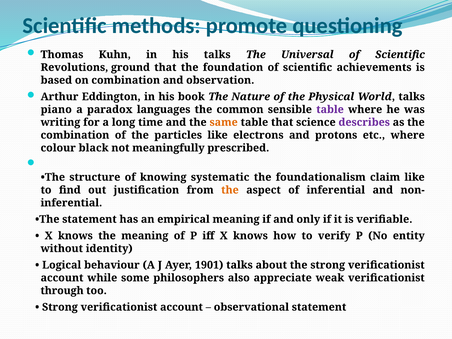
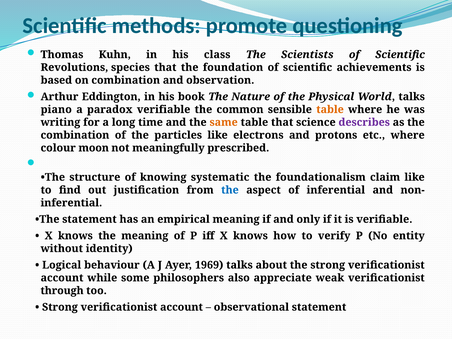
his talks: talks -> class
Universal: Universal -> Scientists
ground: ground -> species
paradox languages: languages -> verifiable
table at (330, 109) colour: purple -> orange
black: black -> moon
the at (230, 190) colour: orange -> blue
1901: 1901 -> 1969
